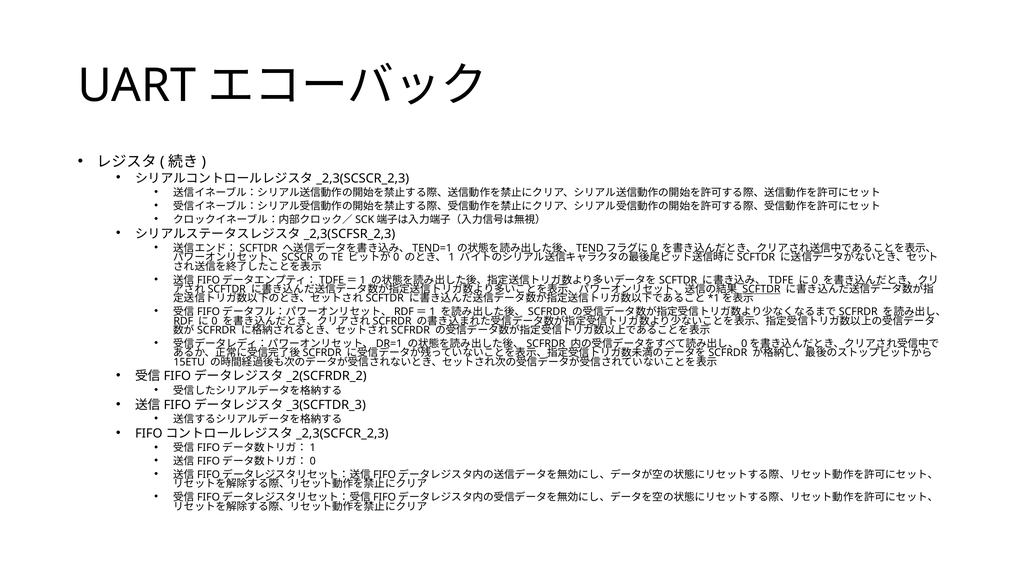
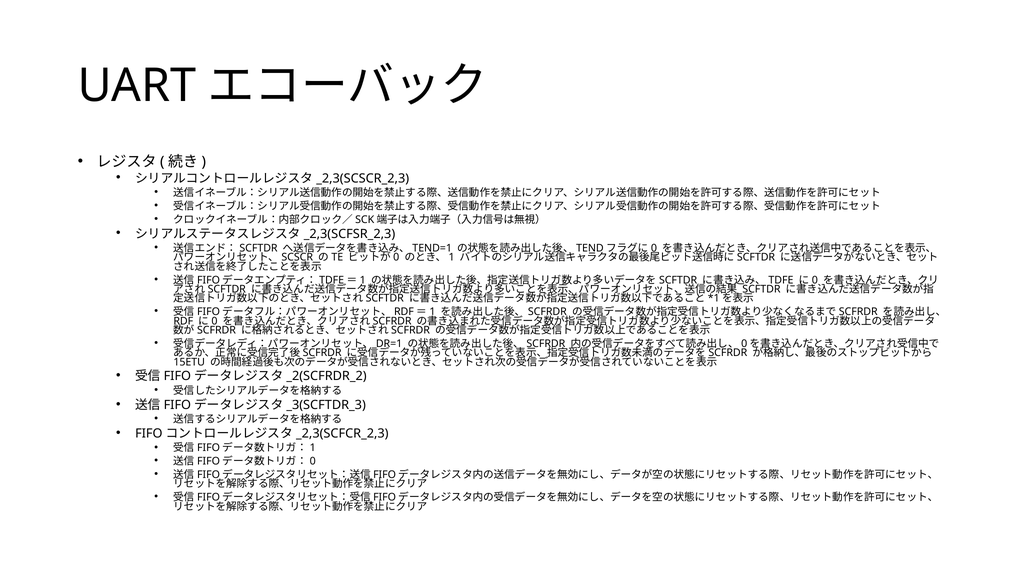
SCFTDR underline: present -> none
